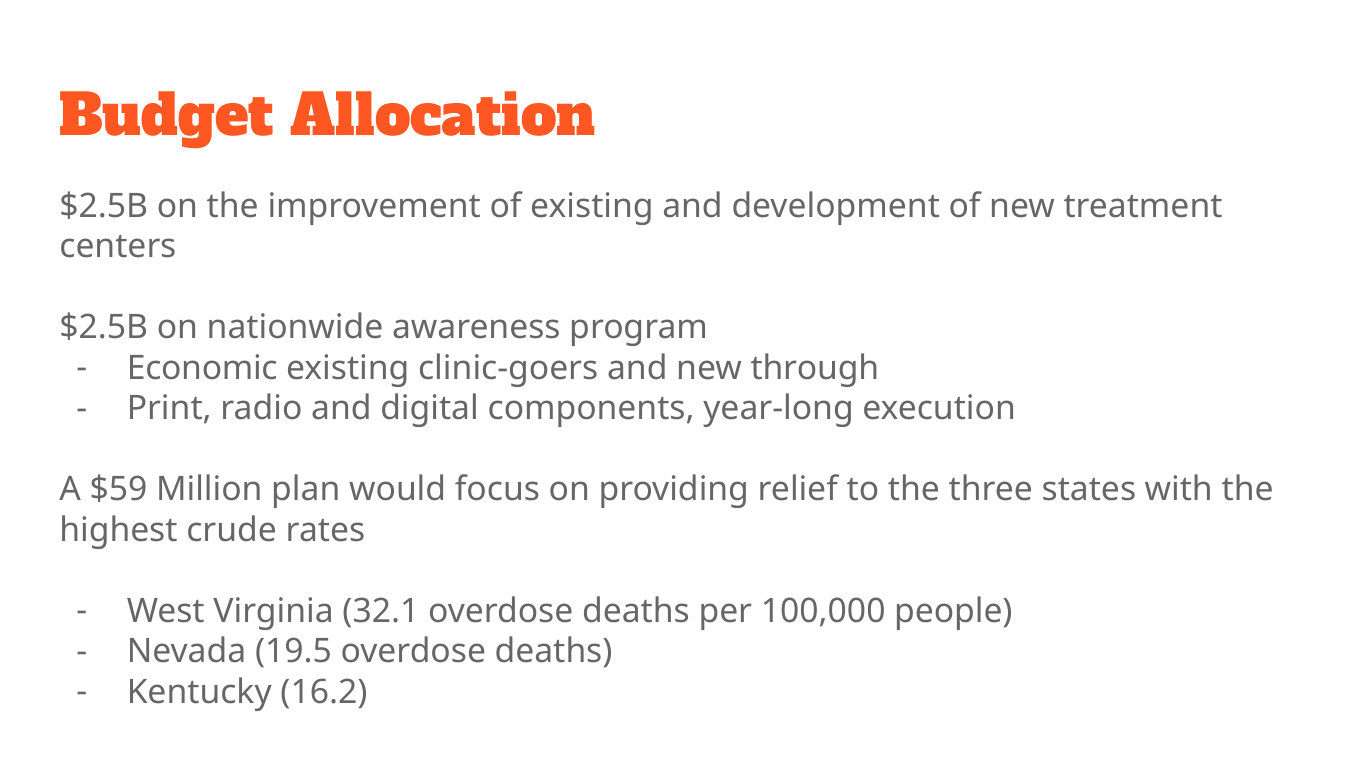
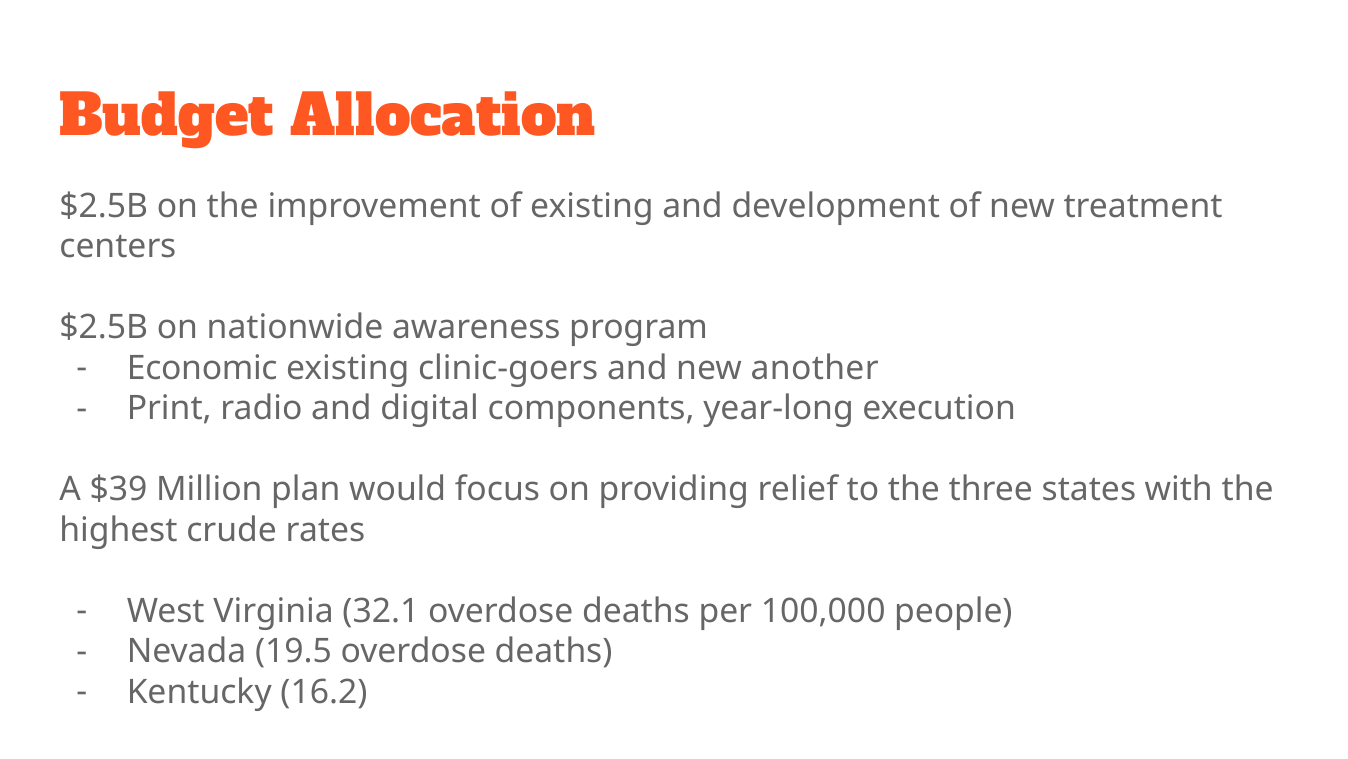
through: through -> another
$59: $59 -> $39
